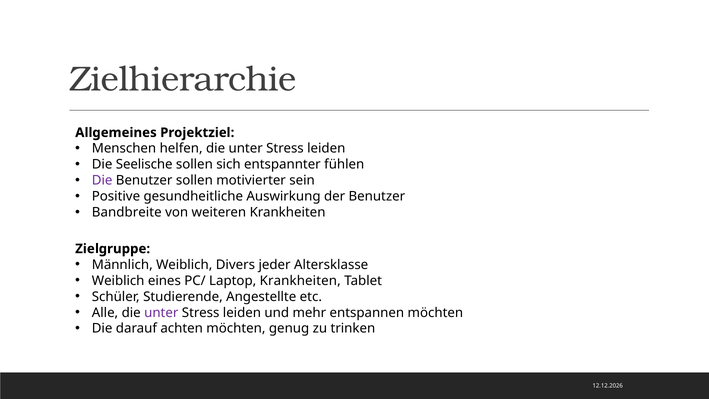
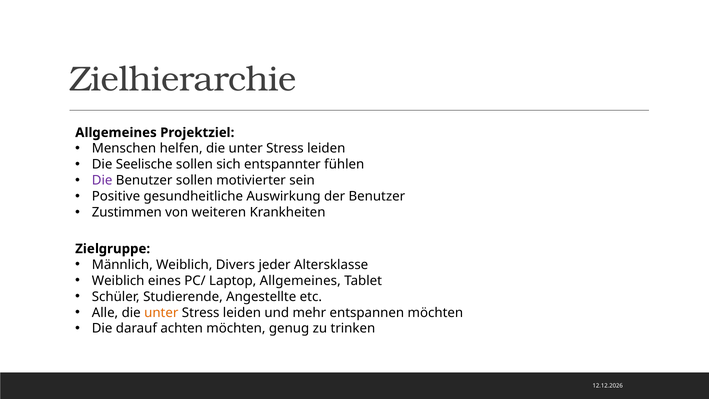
Bandbreite: Bandbreite -> Zustimmen
Laptop Krankheiten: Krankheiten -> Allgemeines
unter at (161, 312) colour: purple -> orange
